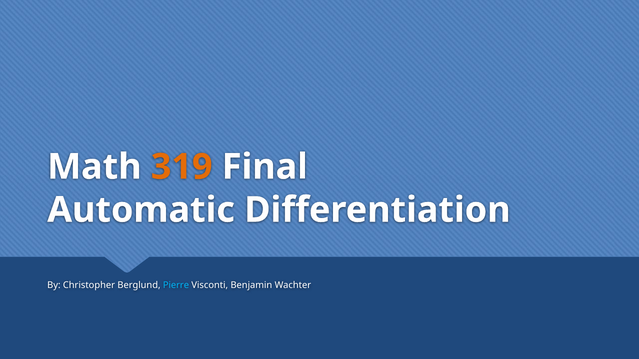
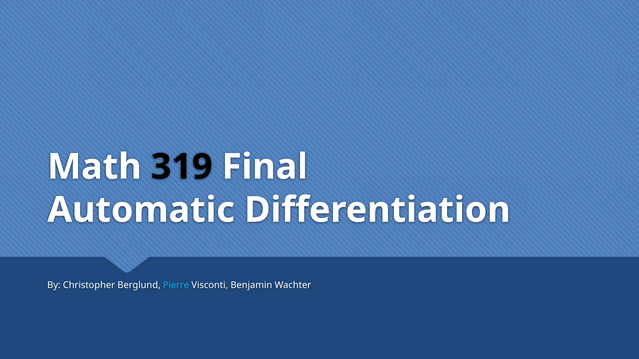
319 colour: orange -> black
